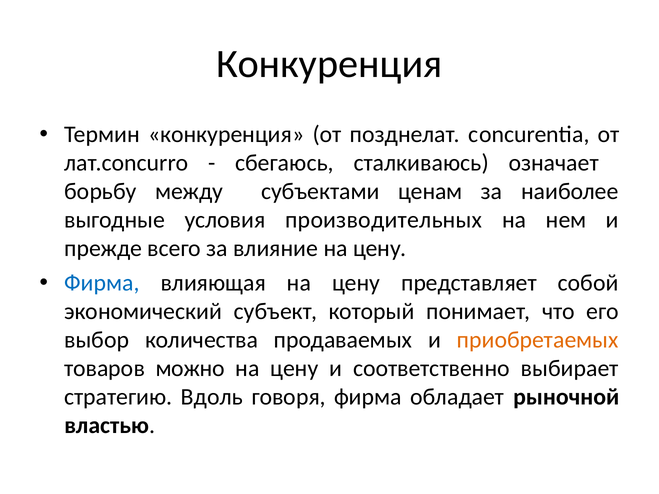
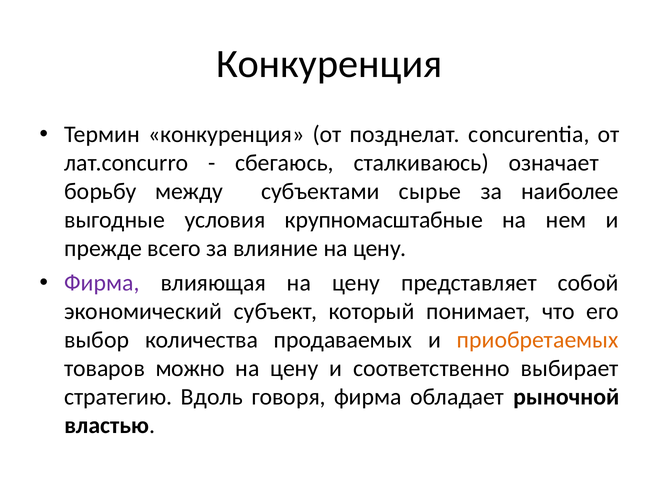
ценам: ценам -> сырье
производительных: производительных -> крупномасштабные
Фирма at (102, 283) colour: blue -> purple
